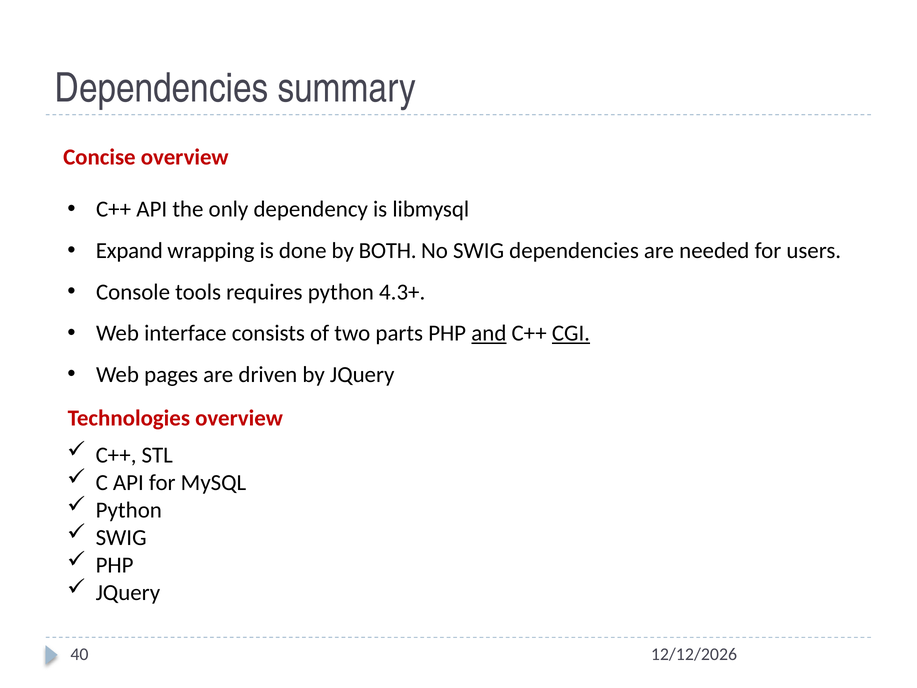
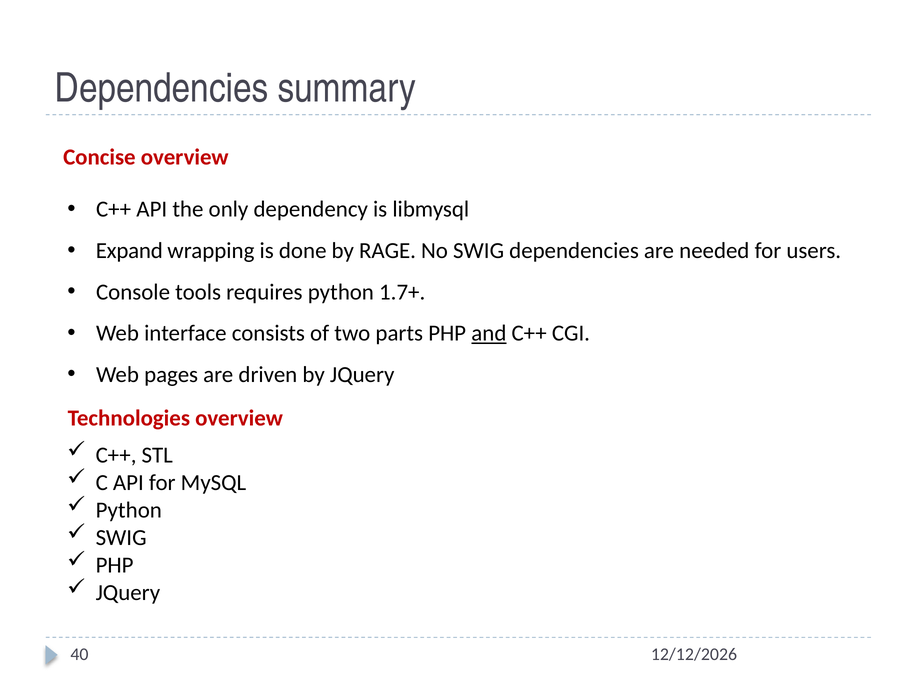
BOTH: BOTH -> RAGE
4.3+: 4.3+ -> 1.7+
CGI underline: present -> none
